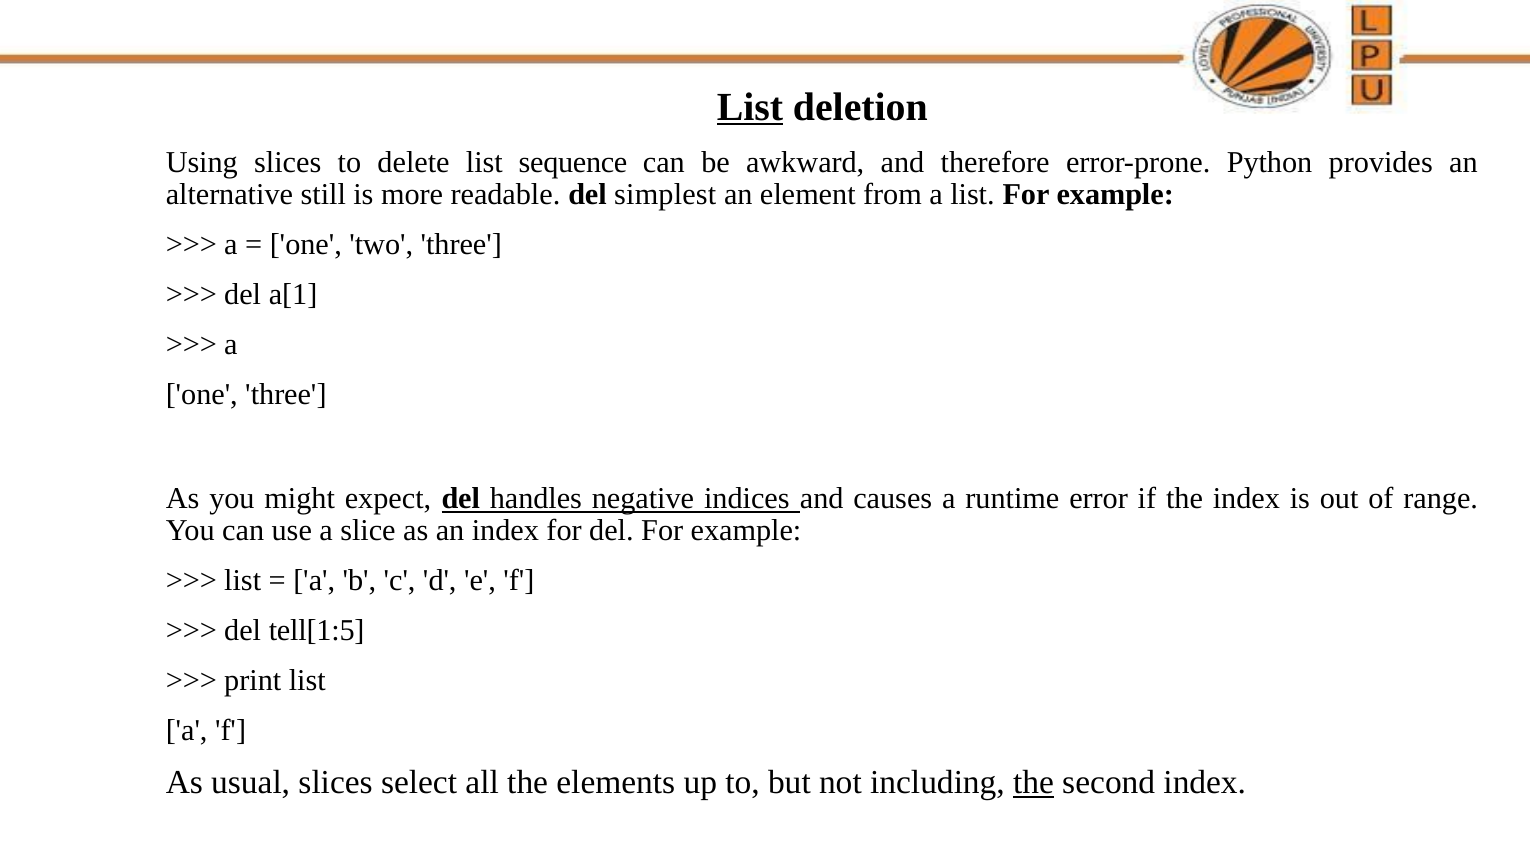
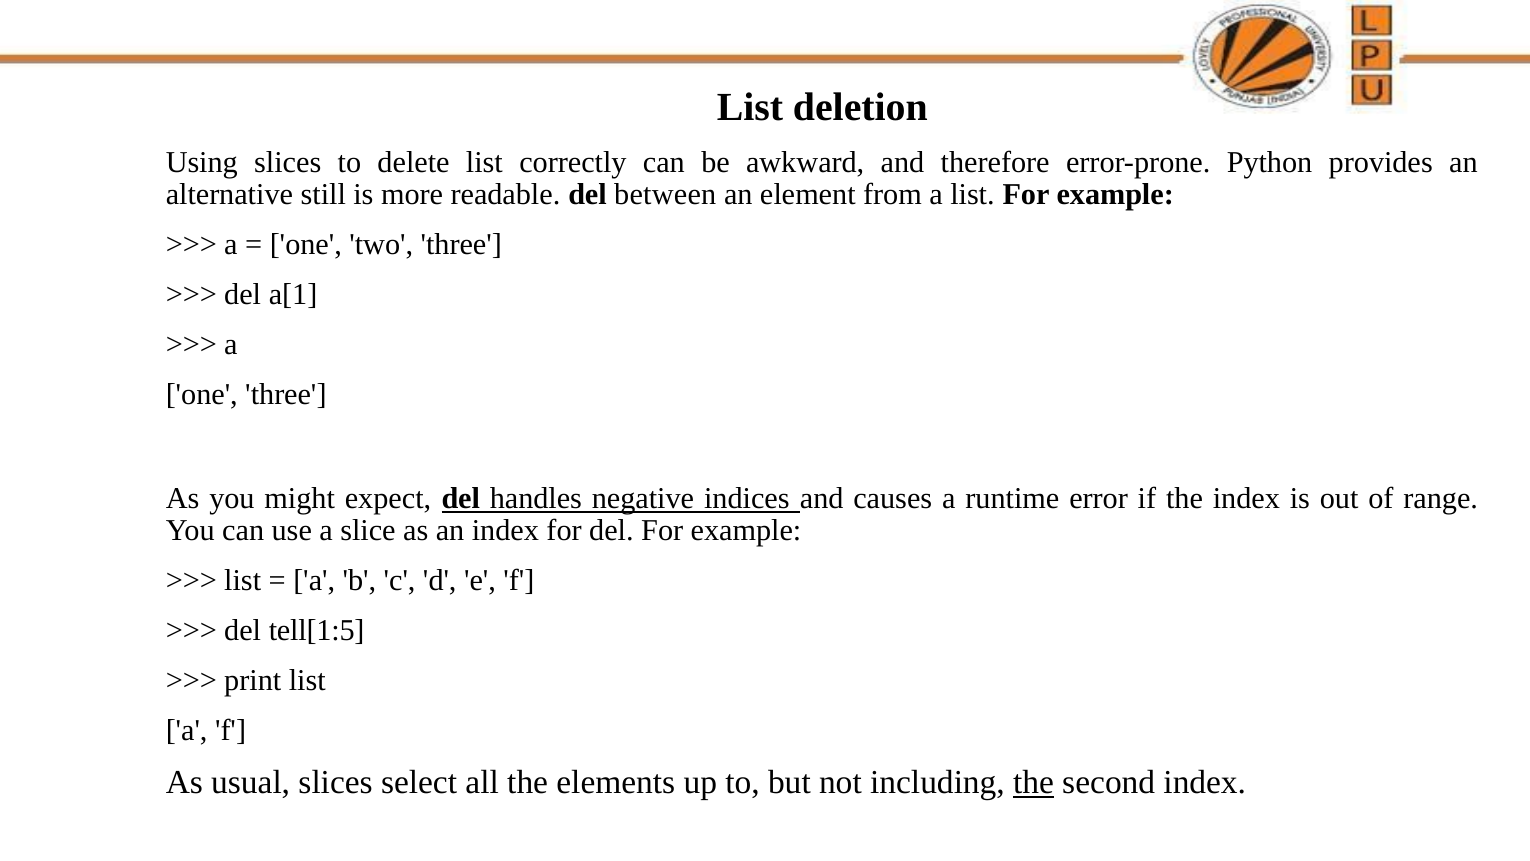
List at (750, 107) underline: present -> none
sequence: sequence -> correctly
simplest: simplest -> between
